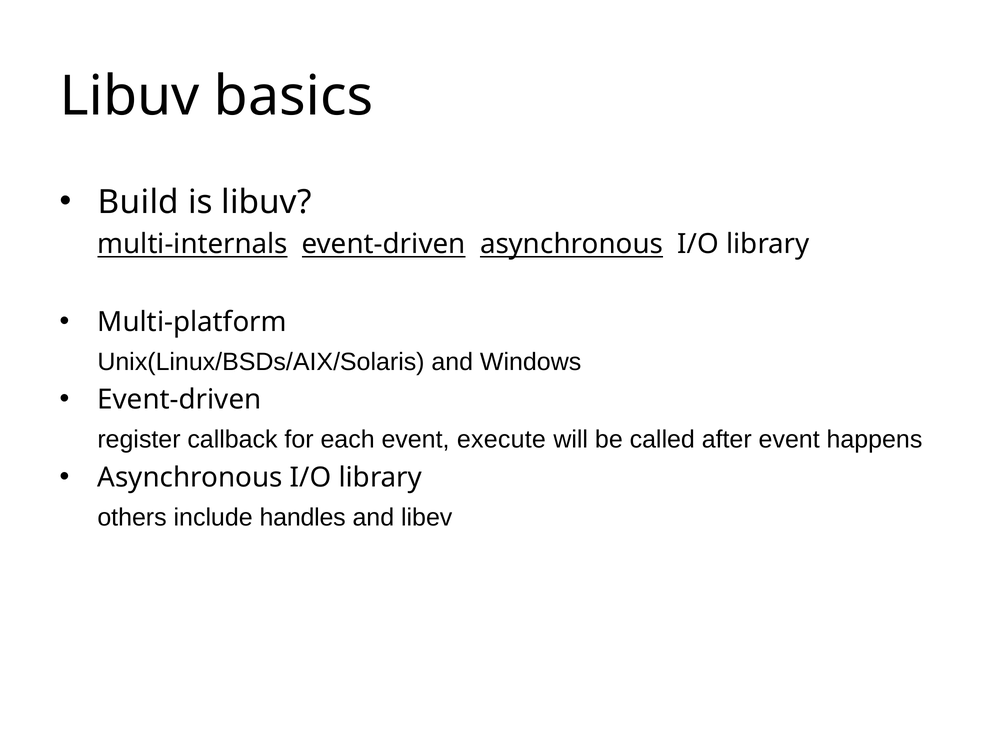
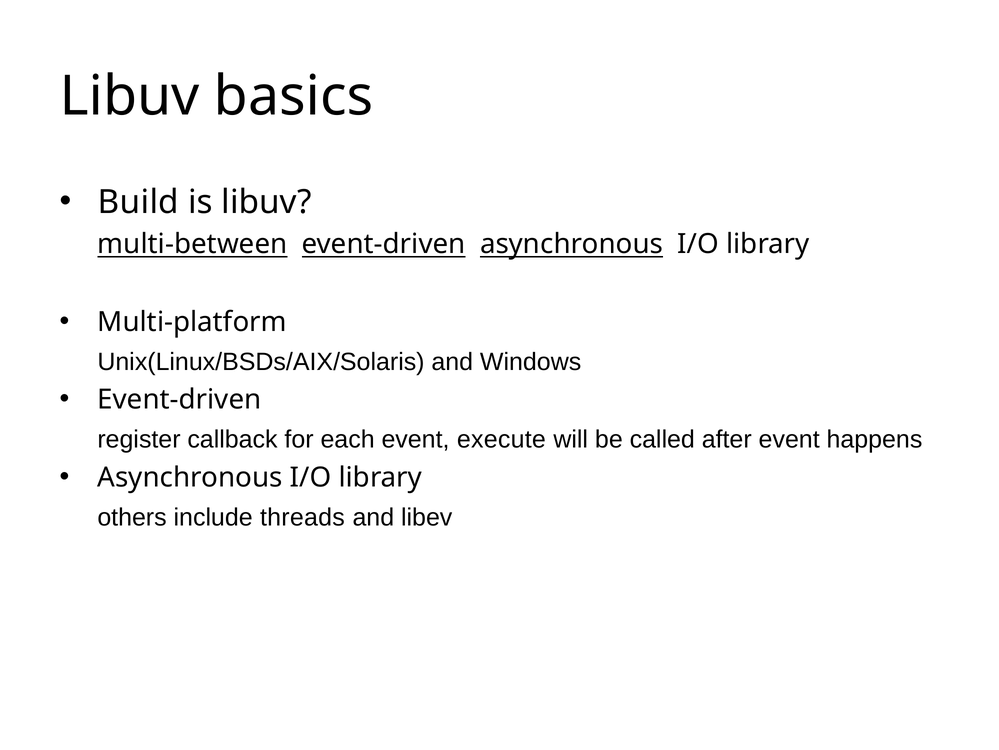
multi-internals: multi-internals -> multi-between
handles: handles -> threads
